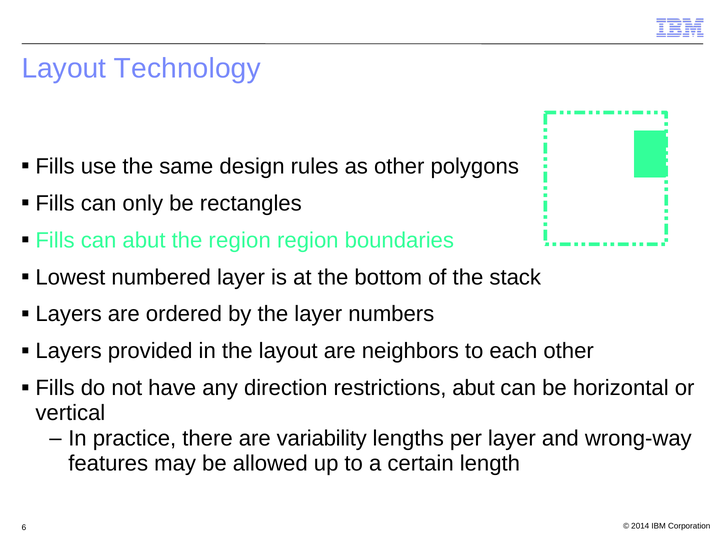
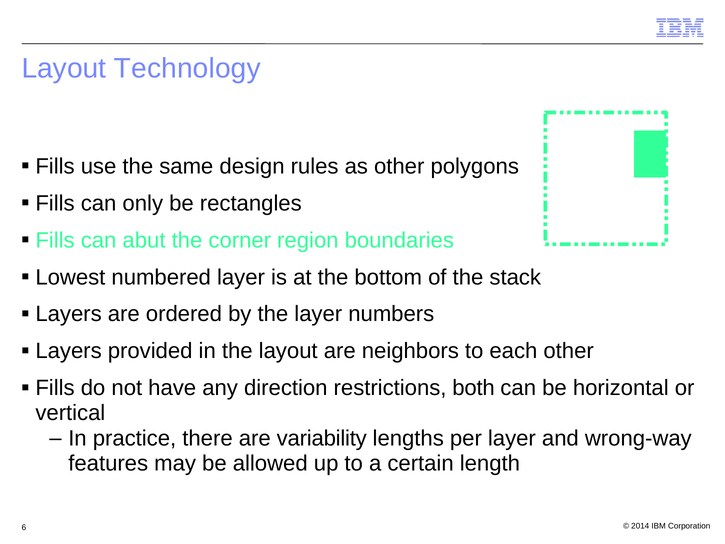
the region: region -> corner
restrictions abut: abut -> both
